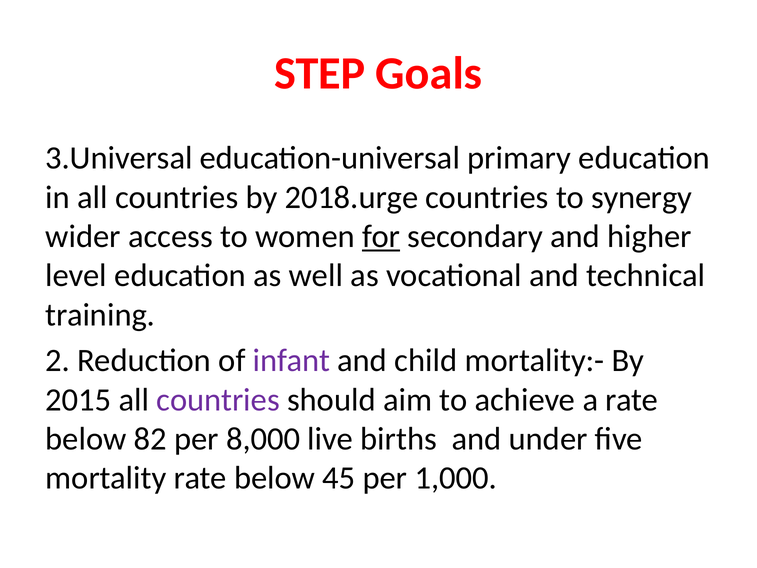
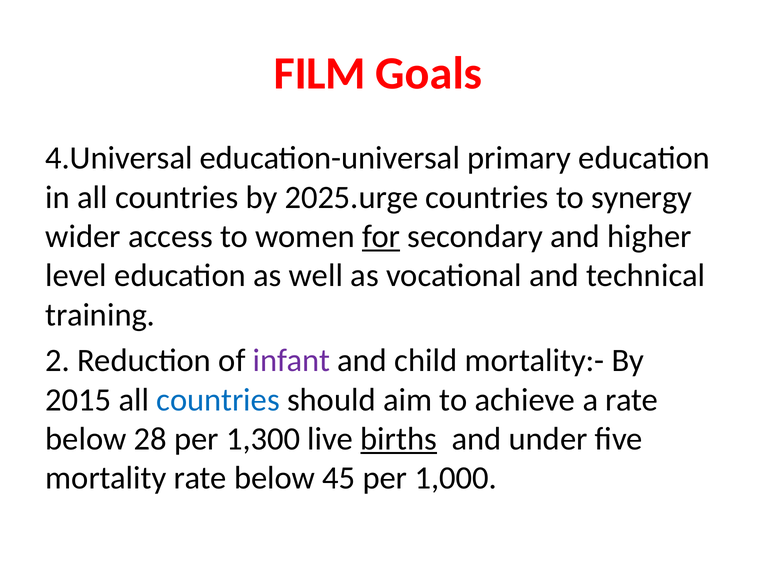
STEP: STEP -> FILM
3.Universal: 3.Universal -> 4.Universal
2018.urge: 2018.urge -> 2025.urge
countries at (218, 400) colour: purple -> blue
82: 82 -> 28
8,000: 8,000 -> 1,300
births underline: none -> present
